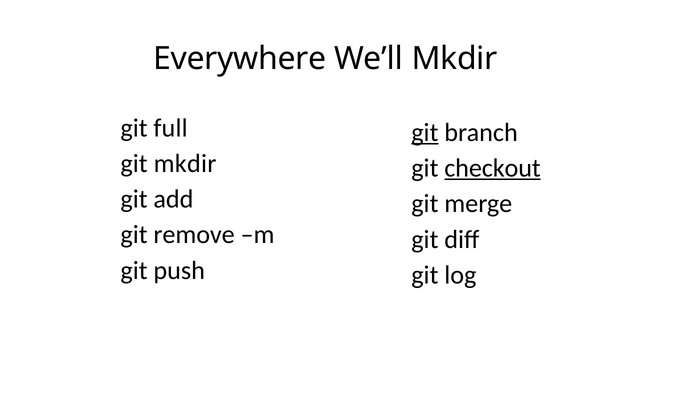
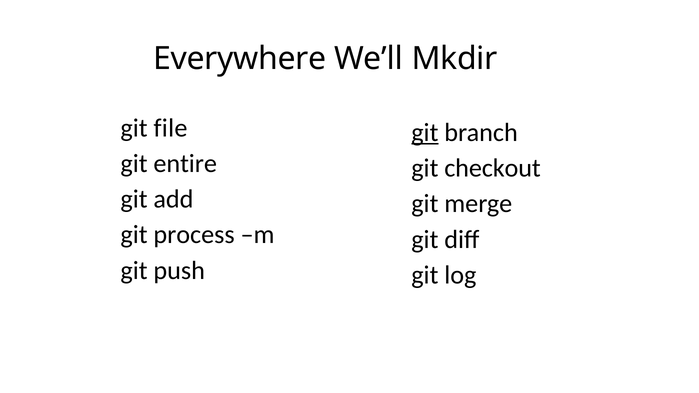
full: full -> file
git mkdir: mkdir -> entire
checkout underline: present -> none
remove: remove -> process
